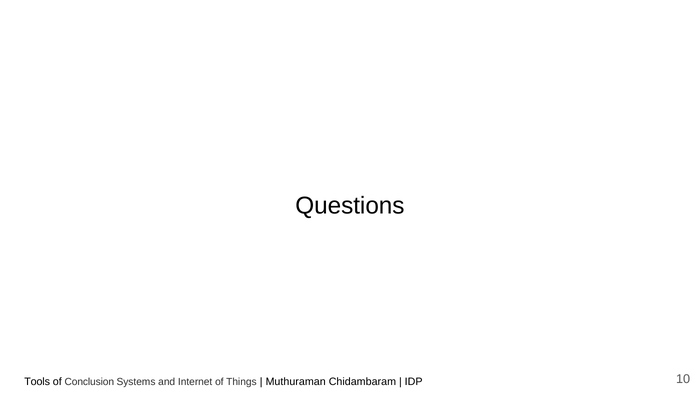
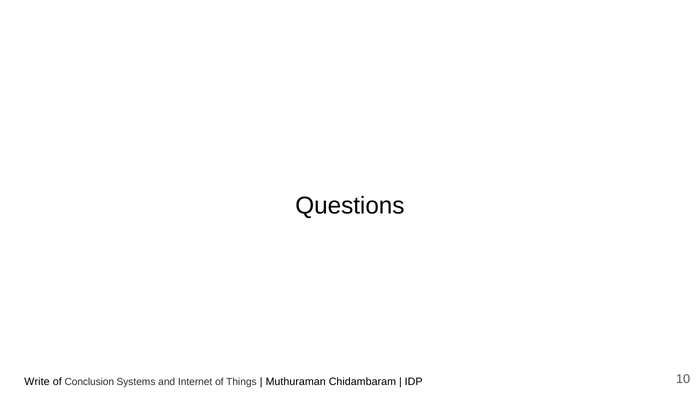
Tools: Tools -> Write
